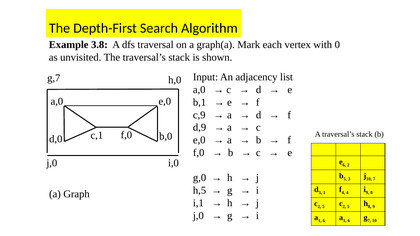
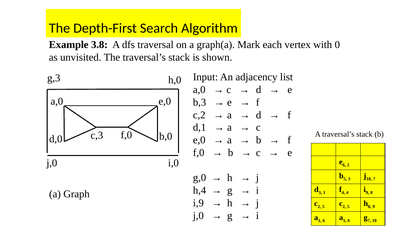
g,7: g,7 -> g,3
b,1: b,1 -> b,3
c,9: c,9 -> c,2
d,9: d,9 -> d,1
c,1: c,1 -> c,3
h,5: h,5 -> h,4
i,1: i,1 -> i,9
